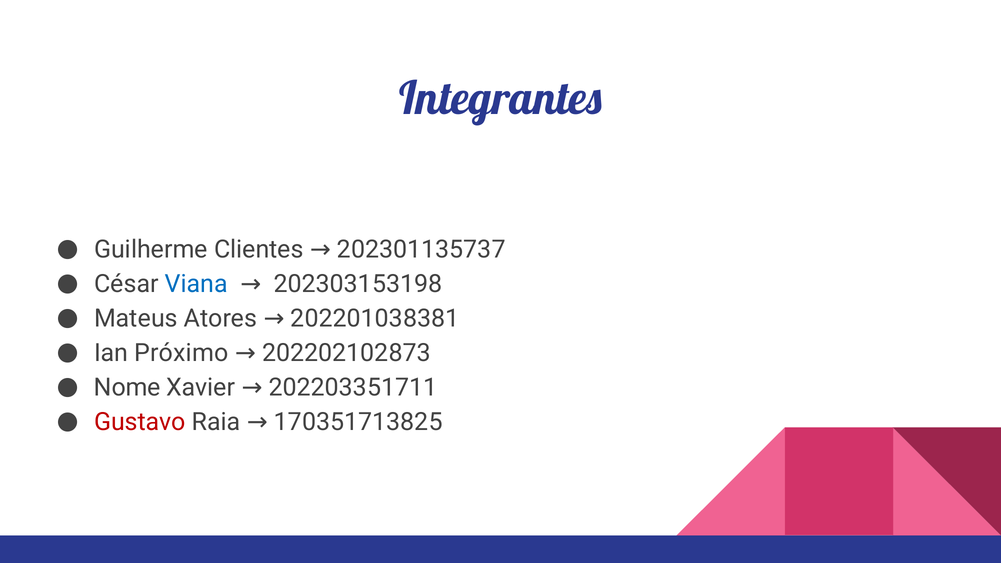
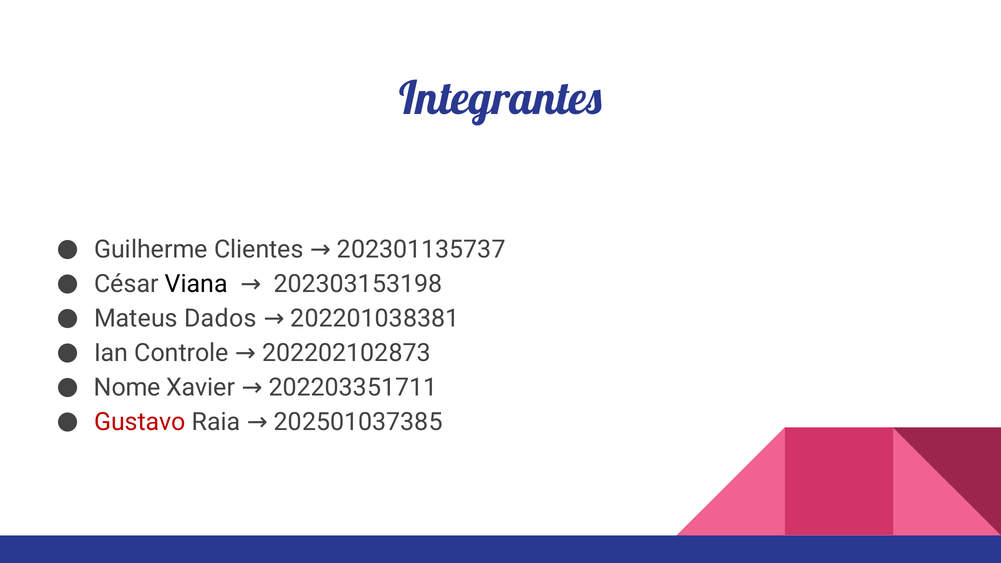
Viana colour: blue -> black
Atores: Atores -> Dados
Próximo: Próximo -> Controle
170351713825: 170351713825 -> 202501037385
